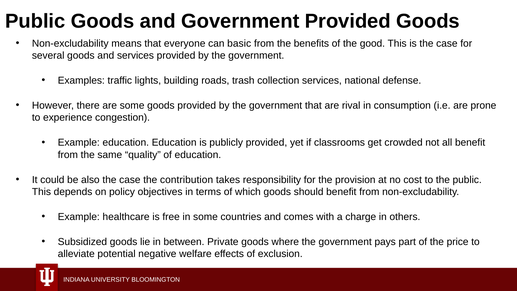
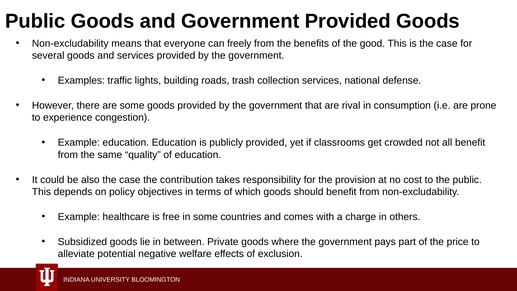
basic: basic -> freely
